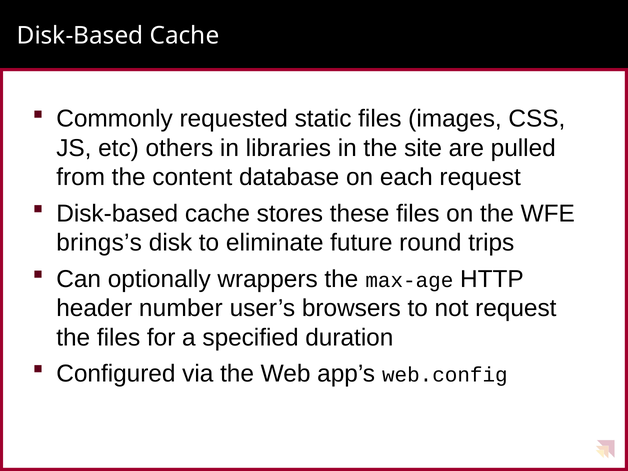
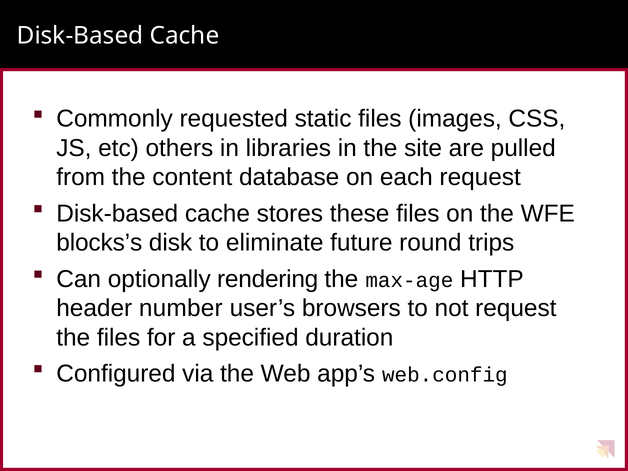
brings’s: brings’s -> blocks’s
wrappers: wrappers -> rendering
